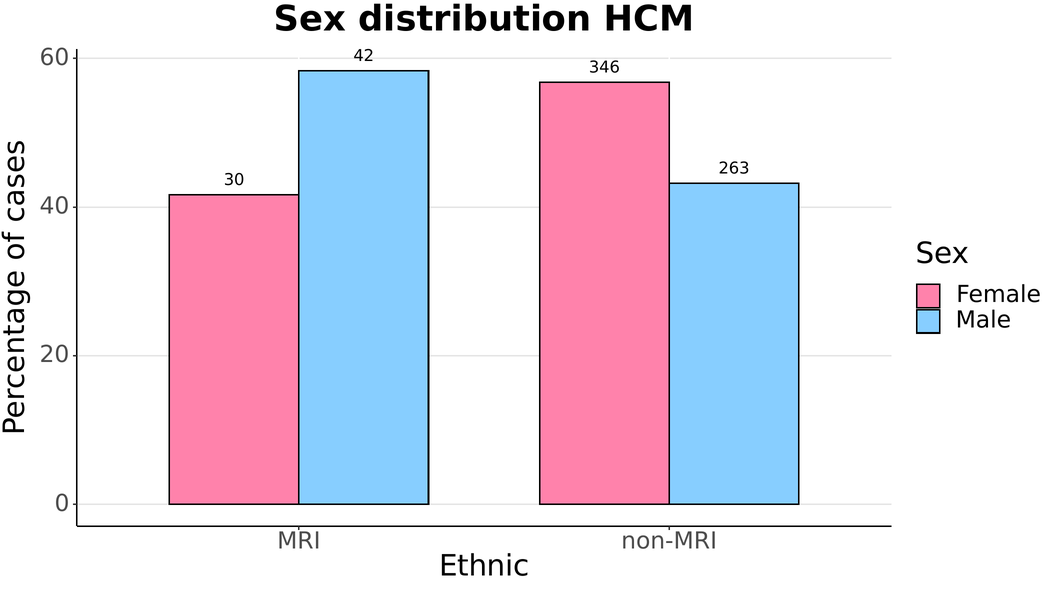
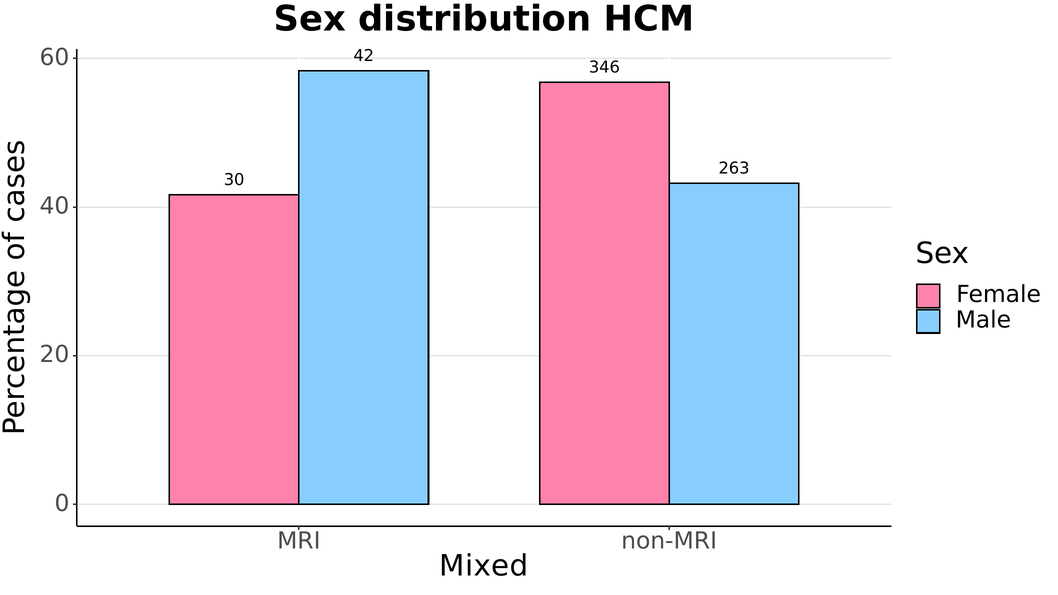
Ethnic: Ethnic -> Mixed
